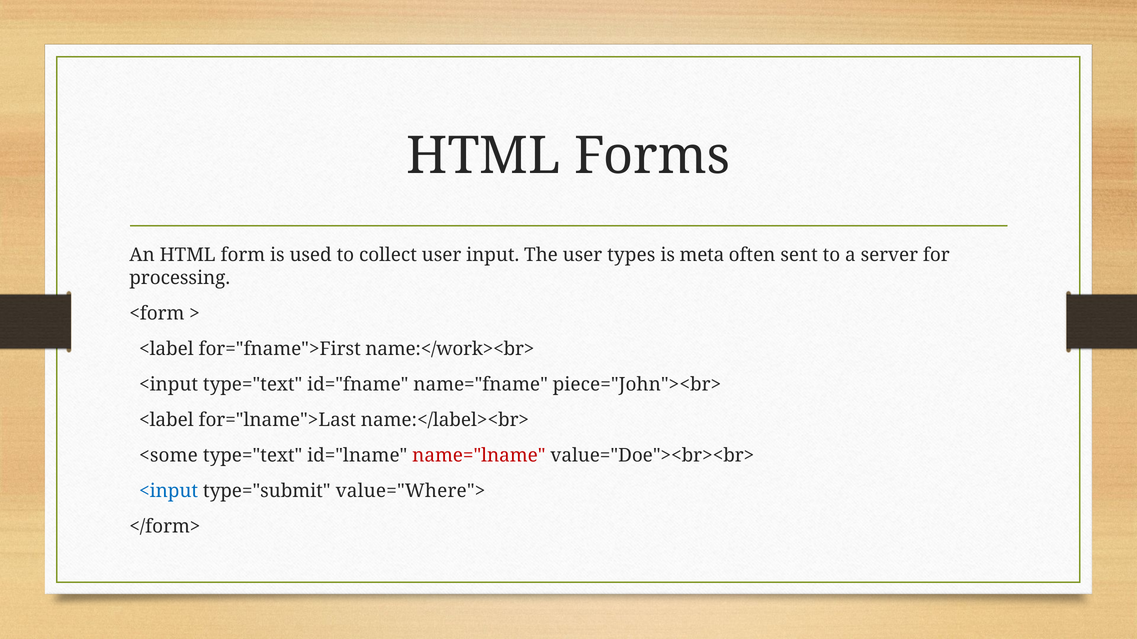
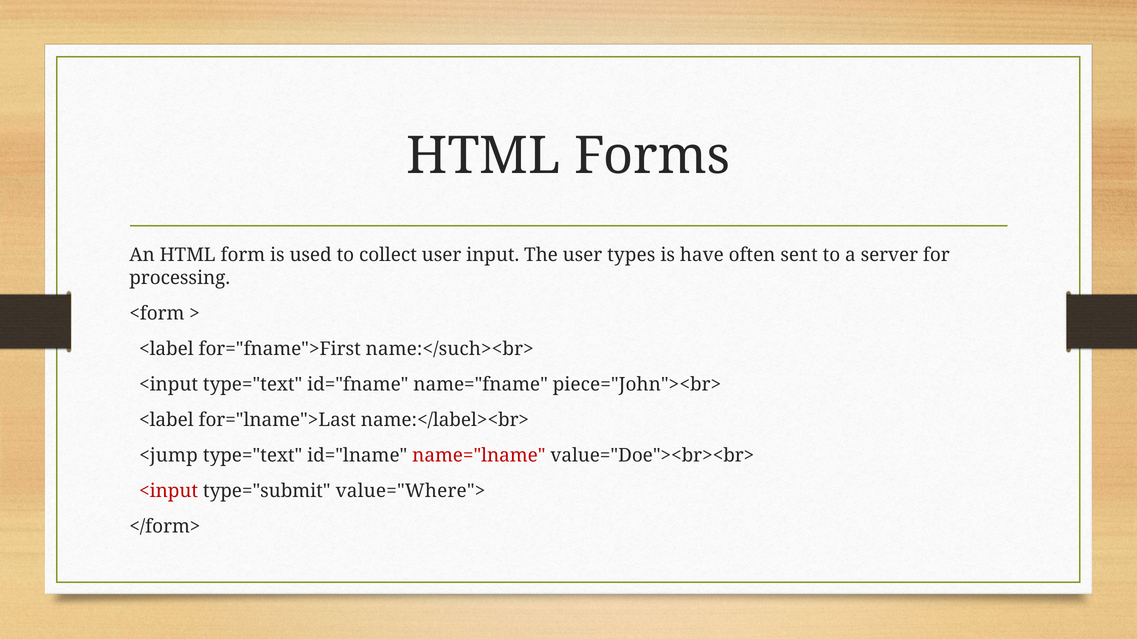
meta: meta -> have
name:</work><br>: name:</work><br> -> name:</such><br>
<some: <some -> <jump
<input at (169, 491) colour: blue -> red
